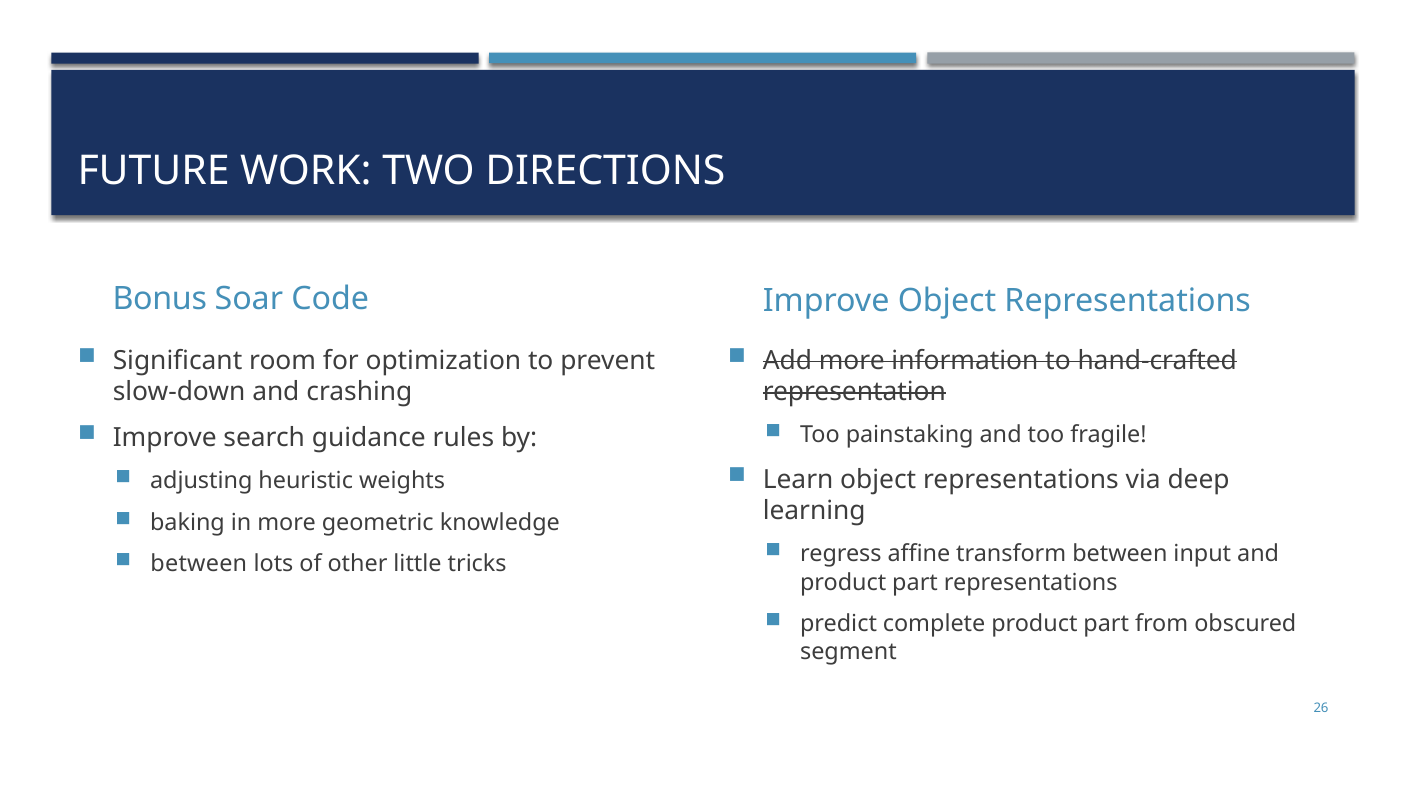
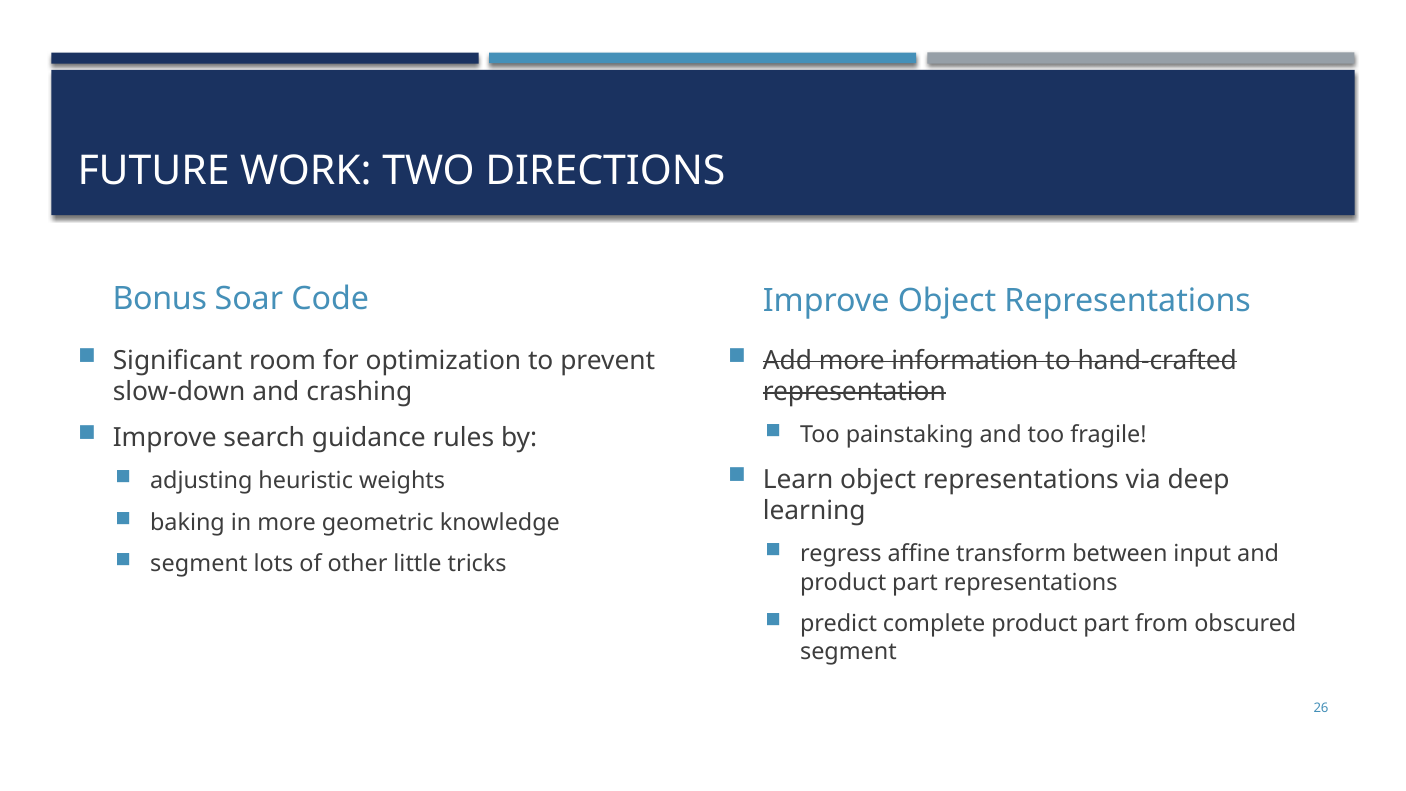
between at (199, 564): between -> segment
